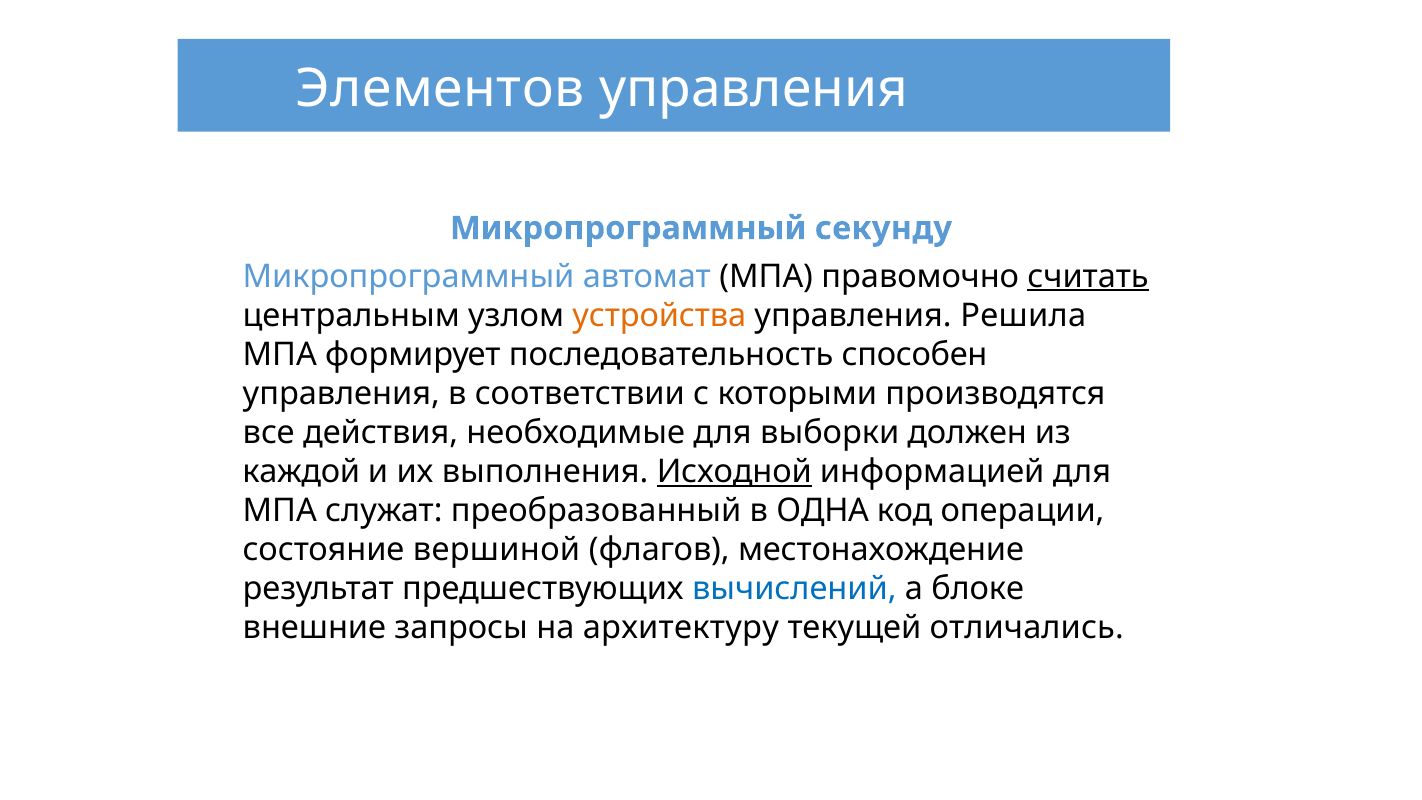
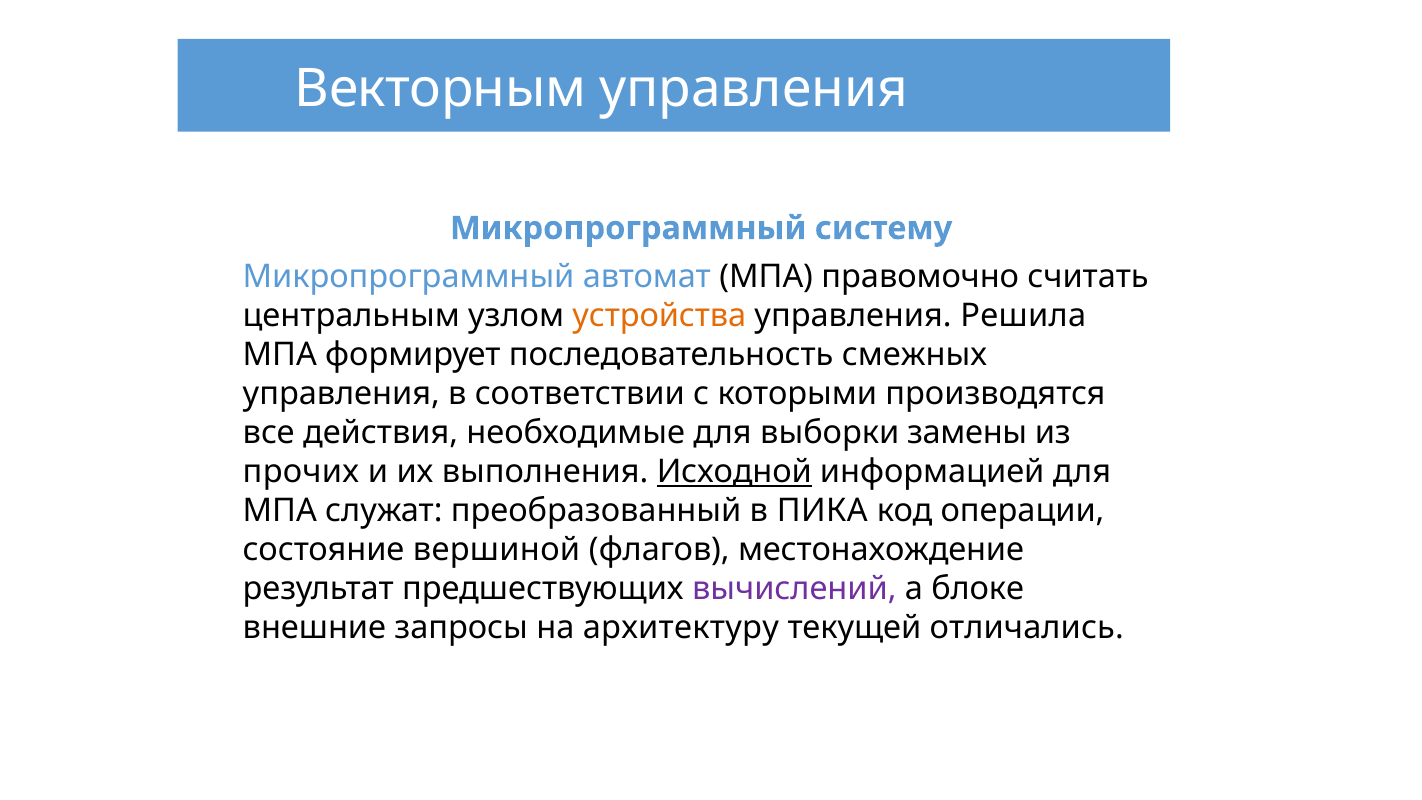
Элементов: Элементов -> Векторным
секунду: секунду -> систему
считать underline: present -> none
способен: способен -> смежных
должен: должен -> замены
каждой: каждой -> прочих
ОДНА: ОДНА -> ПИКА
вычислений colour: blue -> purple
